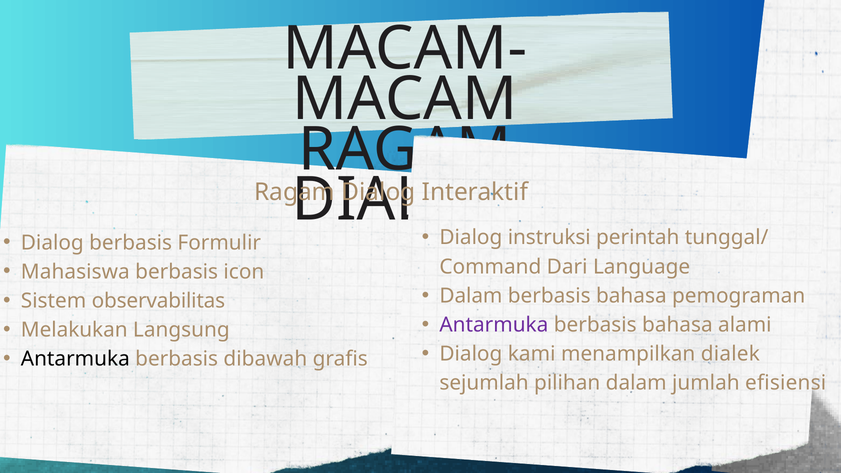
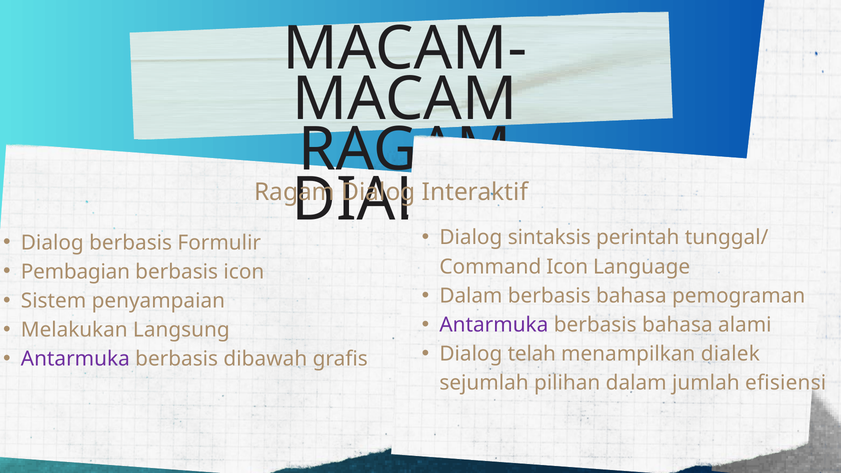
instruksi: instruksi -> sintaksis
Command Dari: Dari -> Icon
Mahasiswa: Mahasiswa -> Pembagian
observabilitas: observabilitas -> penyampaian
kami: kami -> telah
Antarmuka at (75, 359) colour: black -> purple
